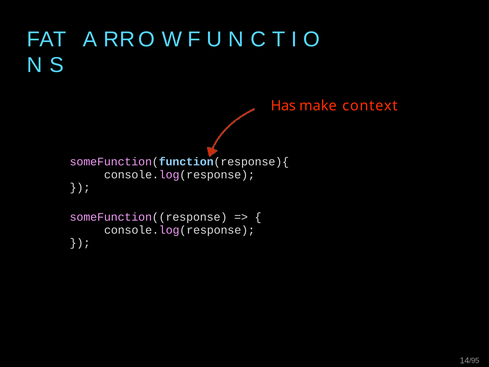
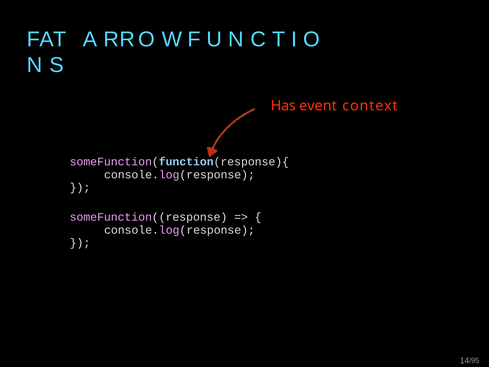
make: make -> event
